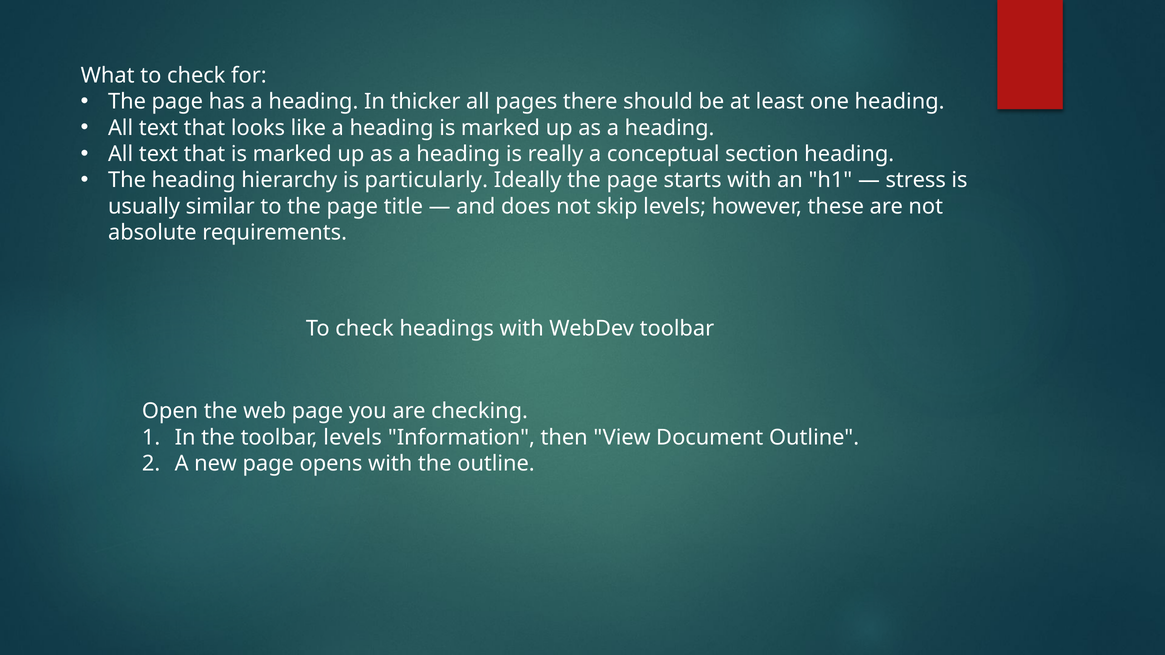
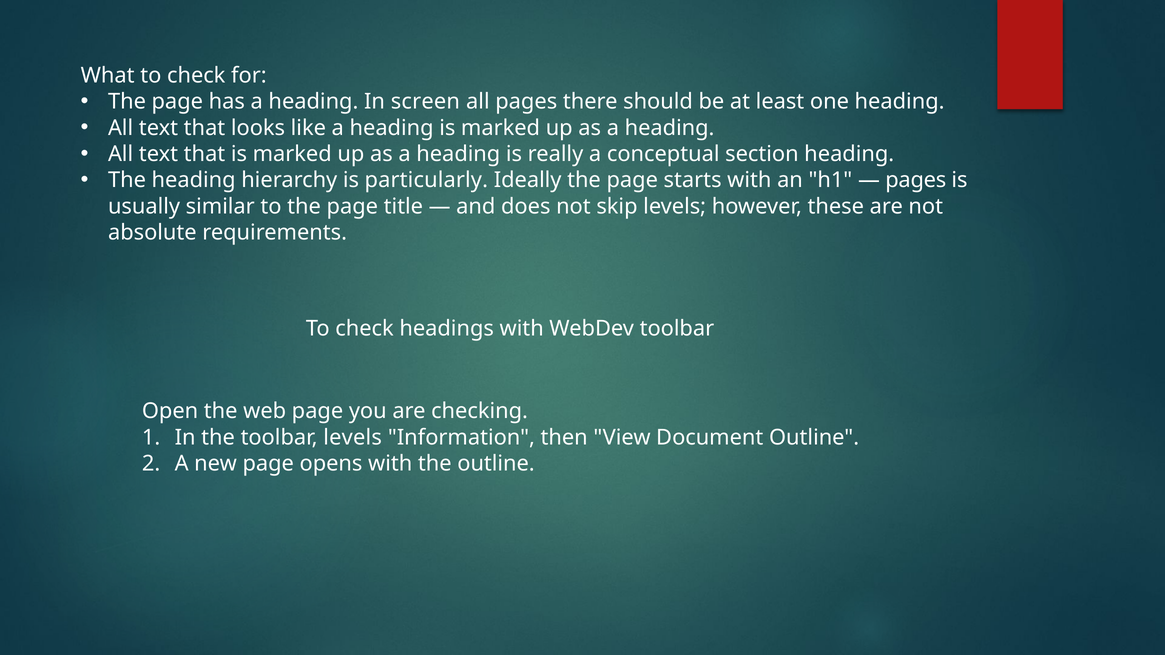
thicker: thicker -> screen
stress at (916, 180): stress -> pages
